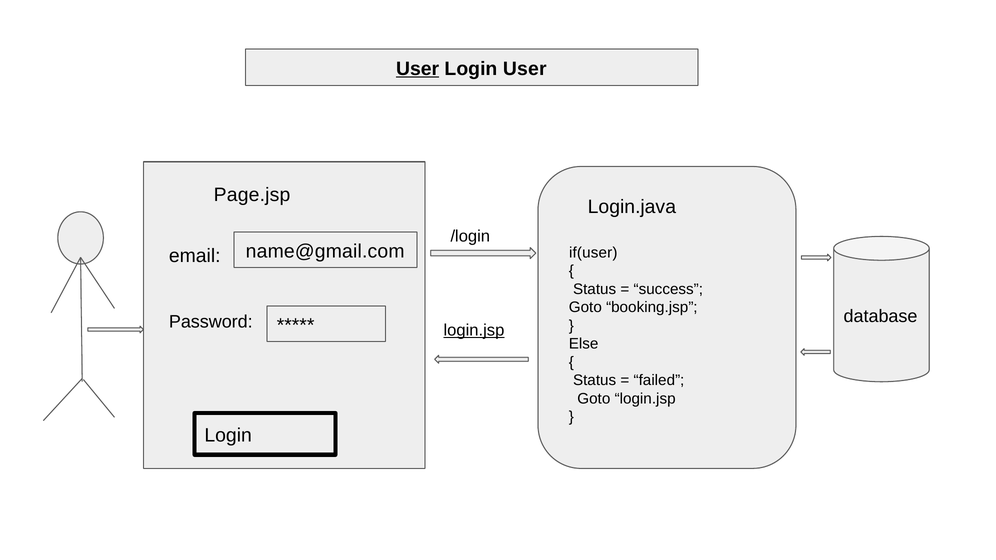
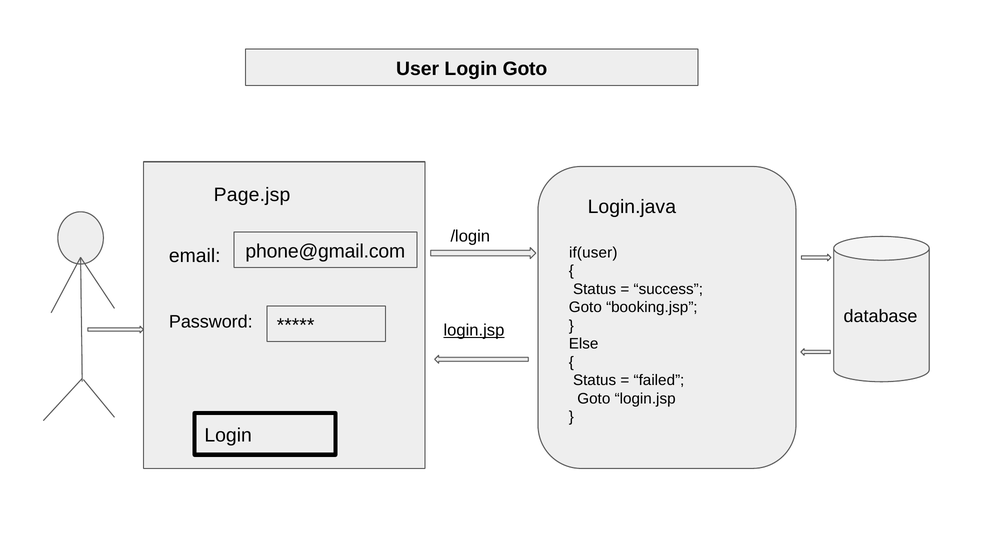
User at (418, 69) underline: present -> none
Login User: User -> Goto
name@gmail.com: name@gmail.com -> phone@gmail.com
